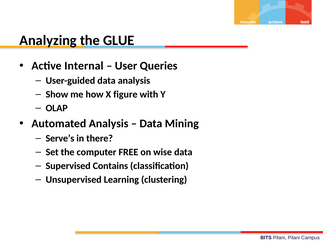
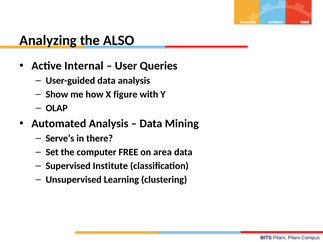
GLUE: GLUE -> ALSO
wise: wise -> area
Contains: Contains -> Institute
